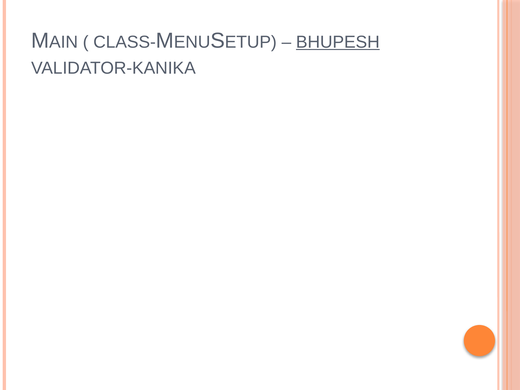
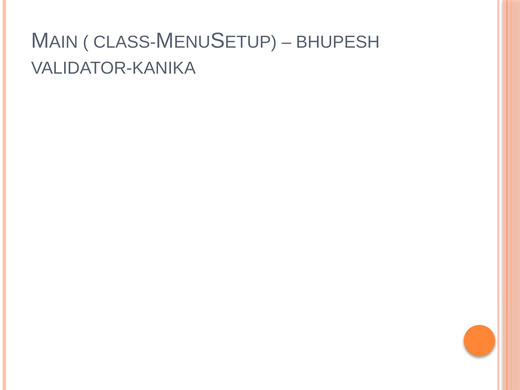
BHUPESH underline: present -> none
